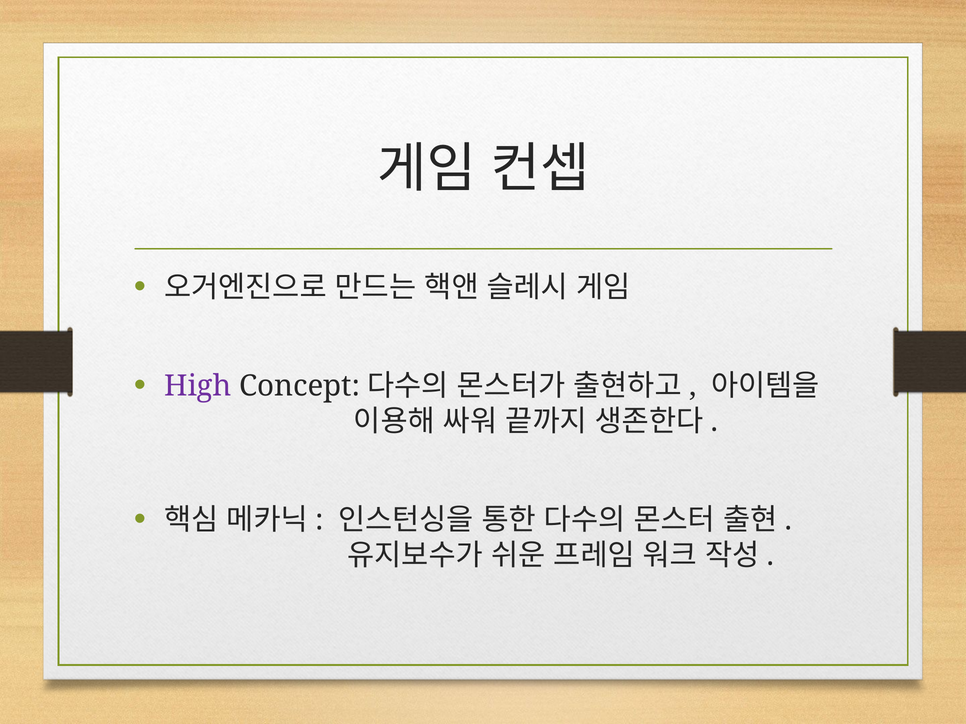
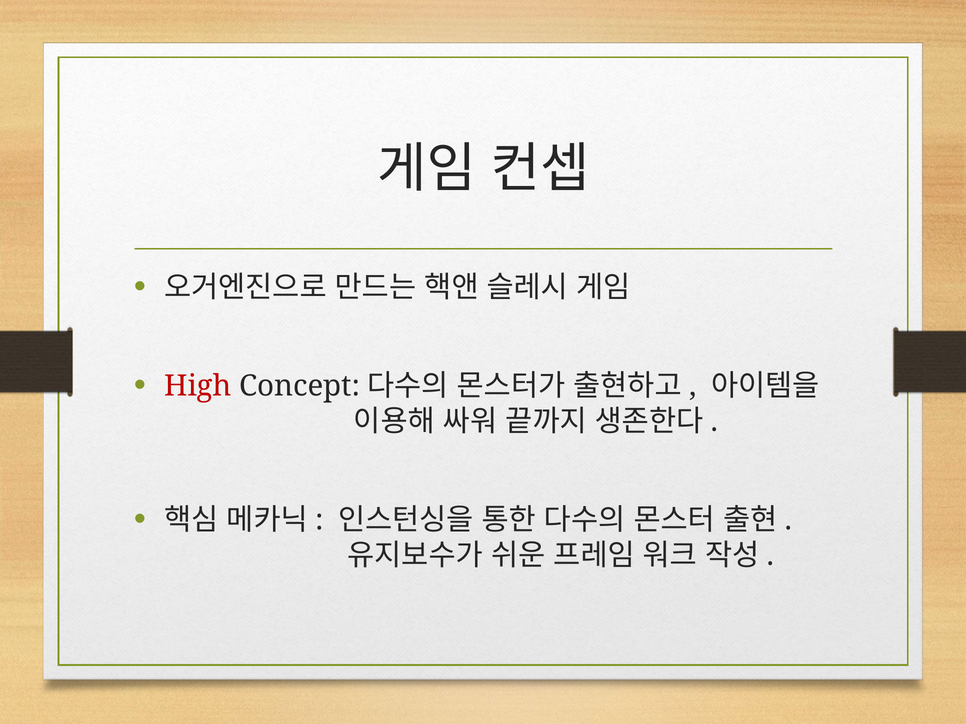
High colour: purple -> red
